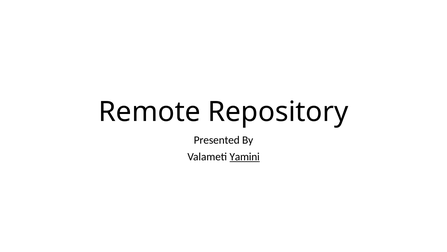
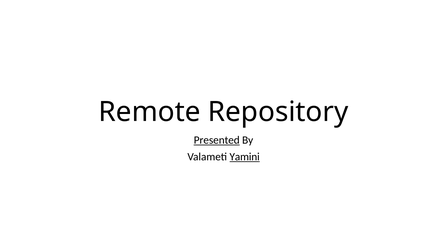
Presented underline: none -> present
